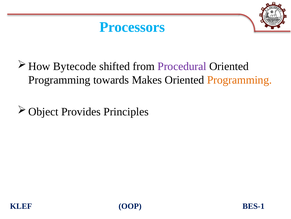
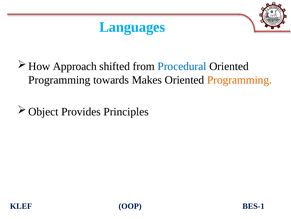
Processors: Processors -> Languages
Bytecode: Bytecode -> Approach
Procedural colour: purple -> blue
